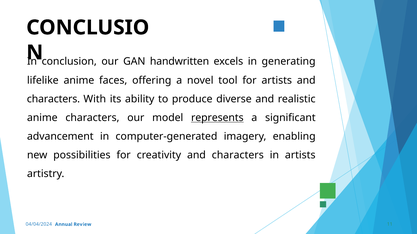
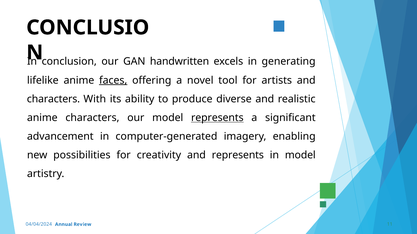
faces underline: none -> present
creativity and characters: characters -> represents
in artists: artists -> model
